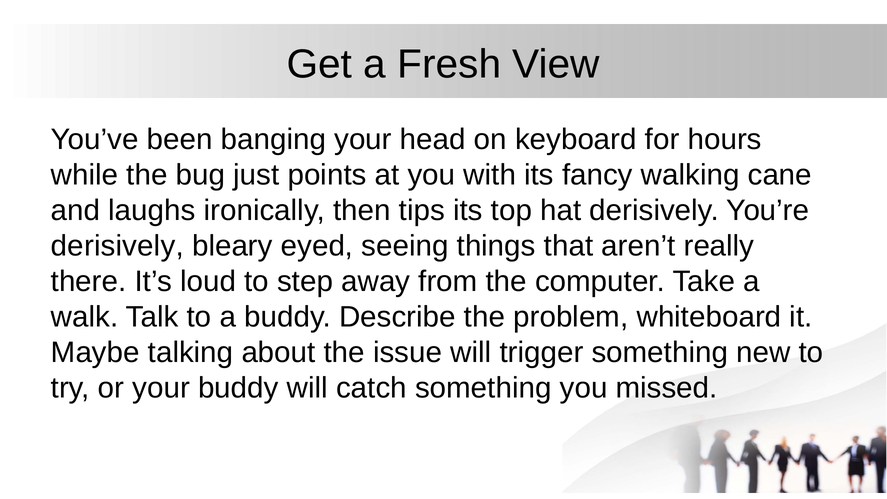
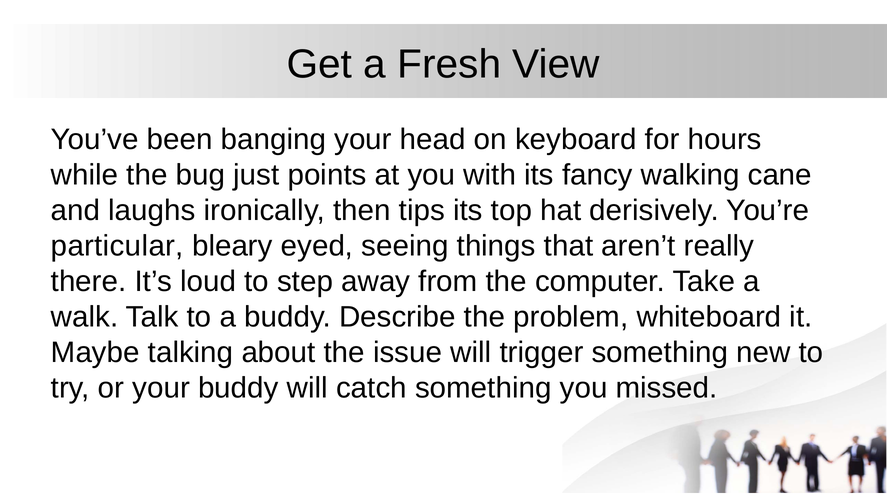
derisively at (117, 246): derisively -> particular
